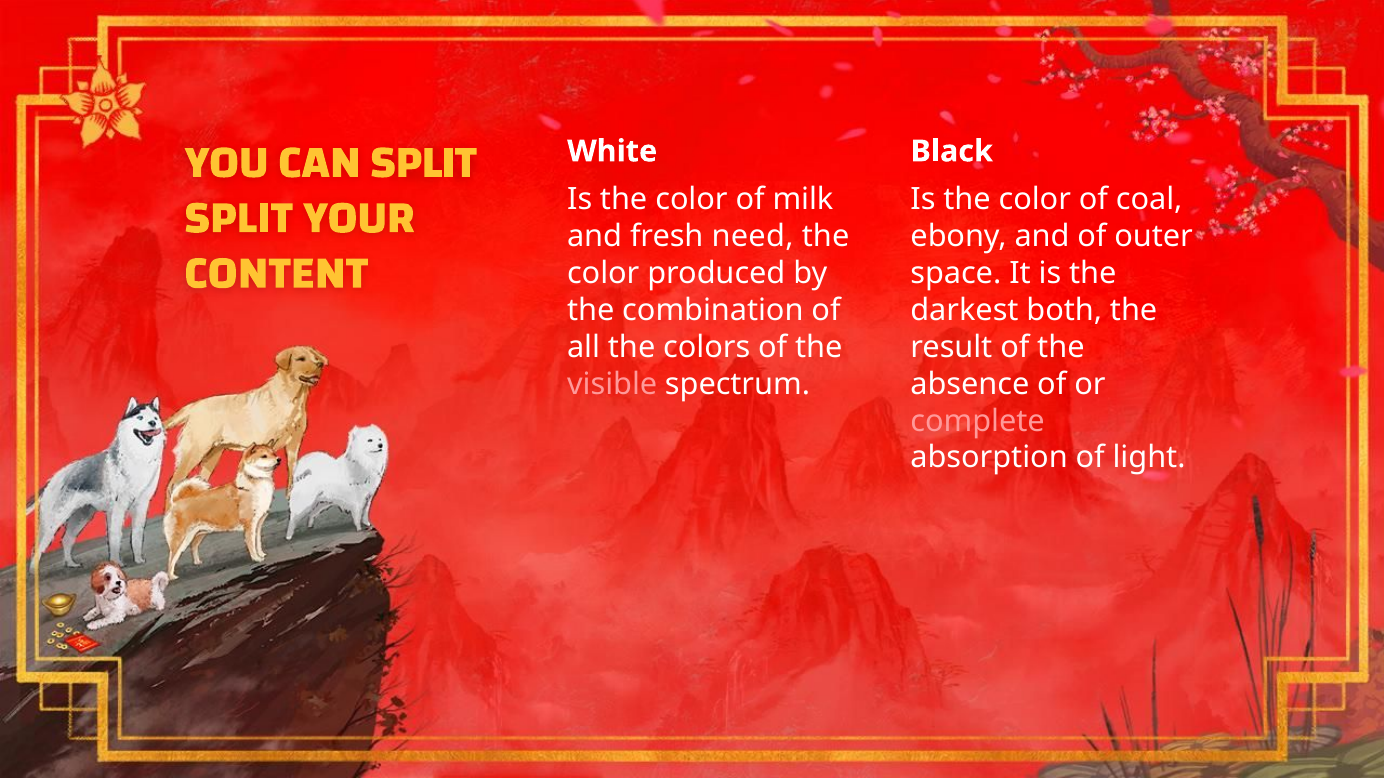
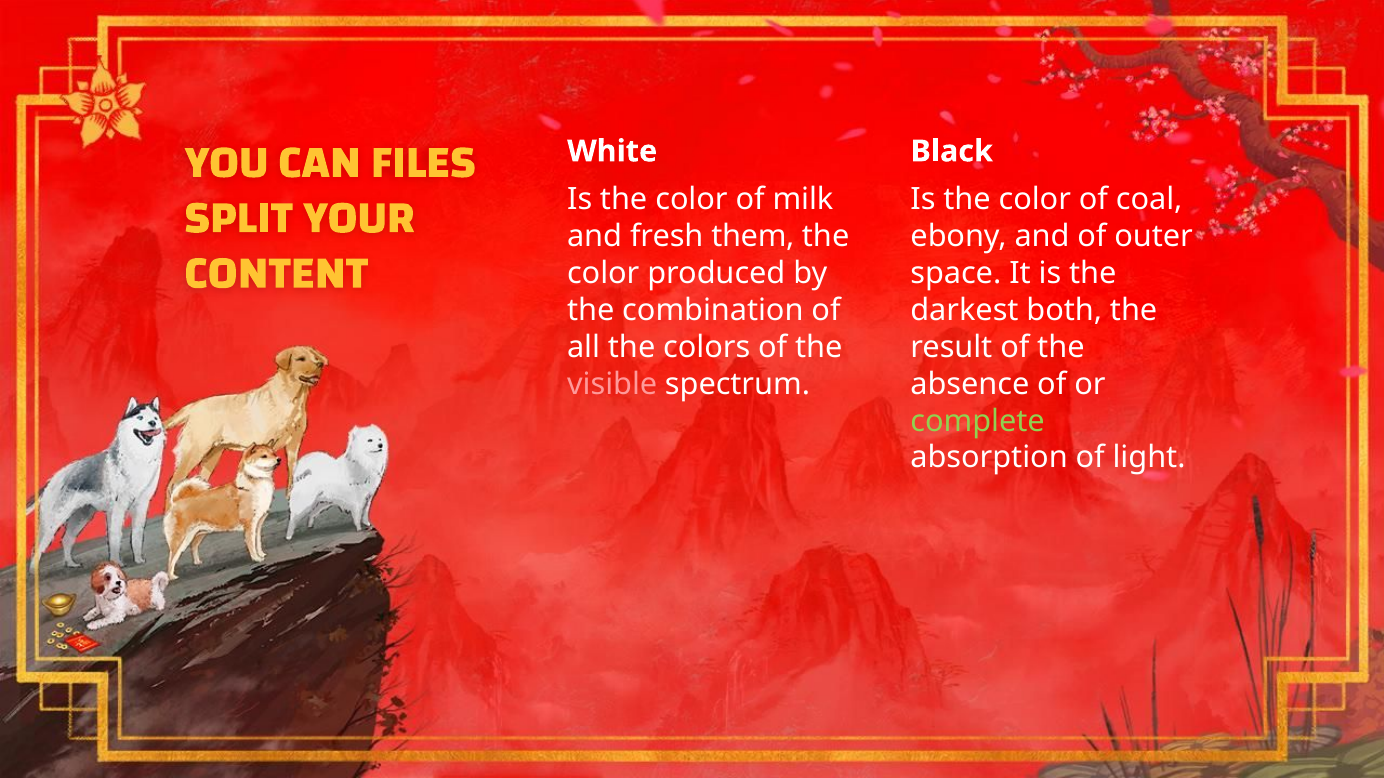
CAN SPLIT: SPLIT -> FILES
need: need -> them
complete colour: pink -> light green
